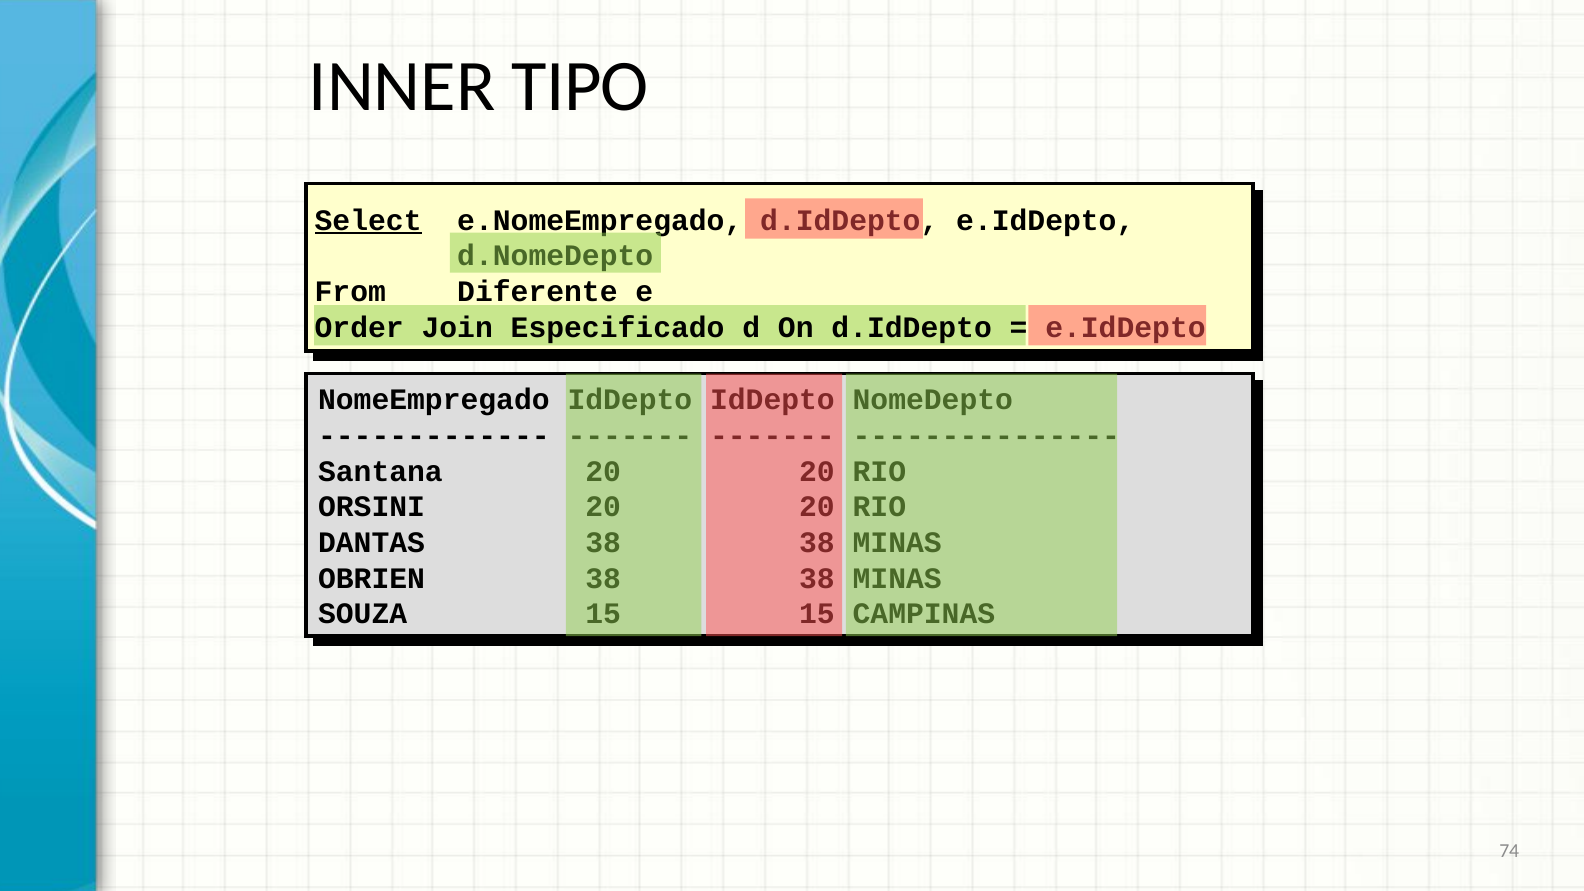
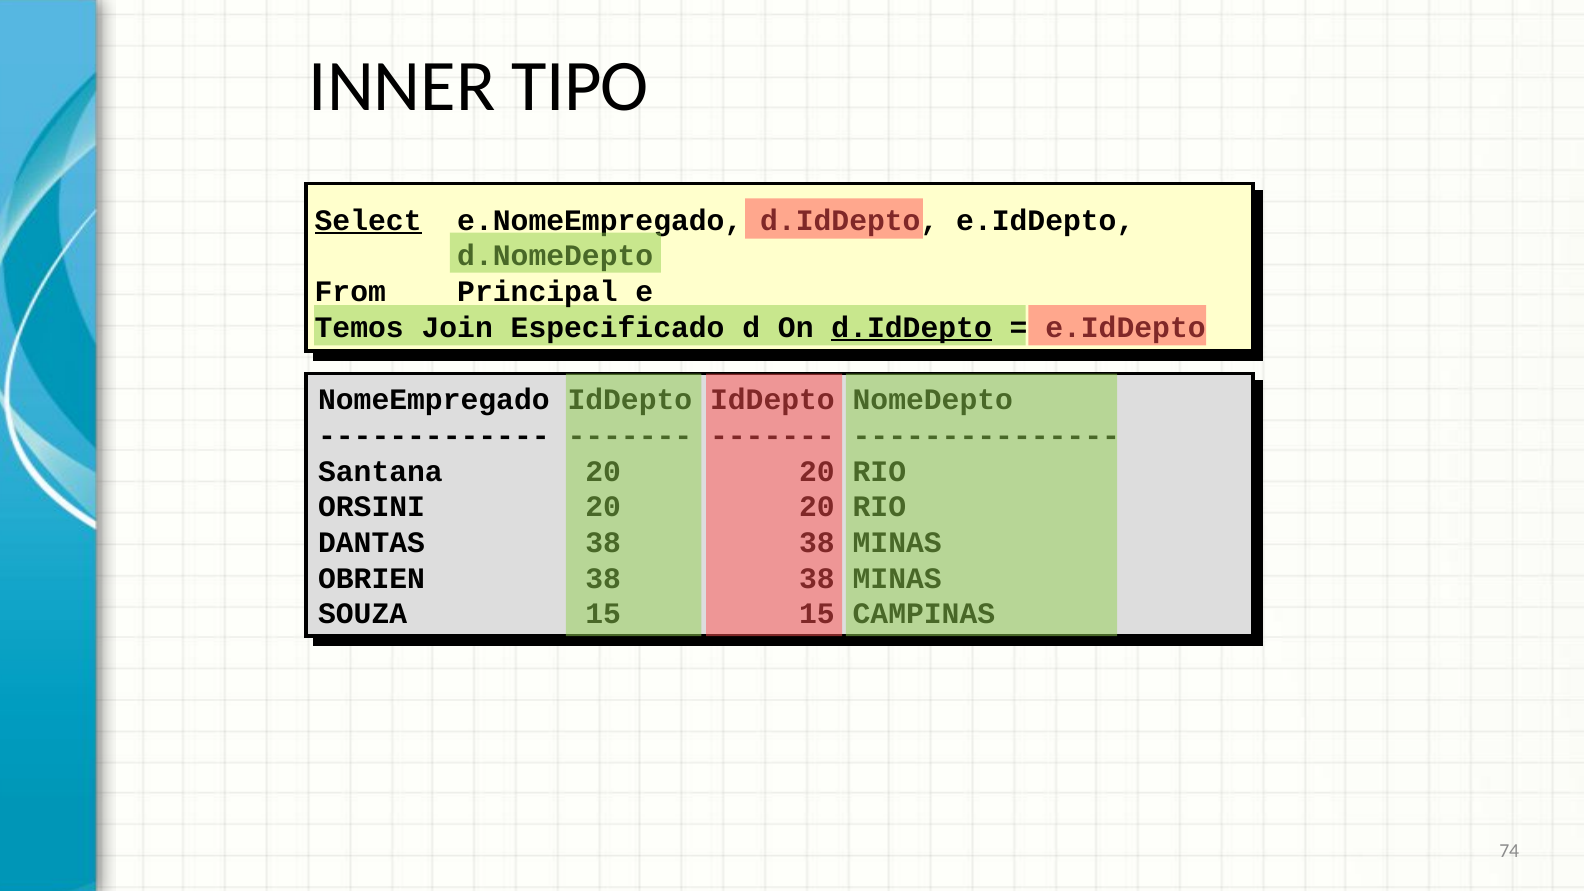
Diferente: Diferente -> Principal
Order: Order -> Temos
d.IdDepto at (912, 327) underline: none -> present
